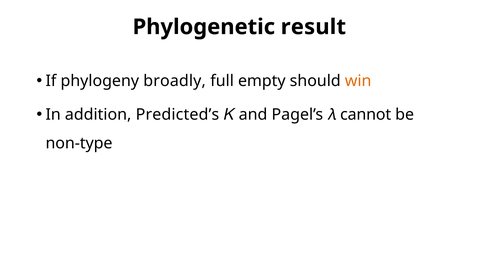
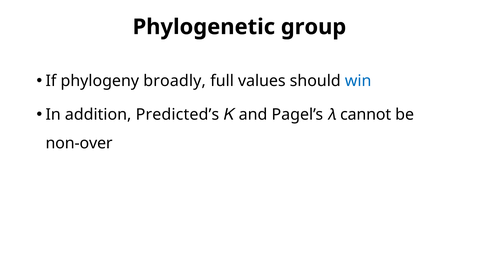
result: result -> group
empty: empty -> values
win colour: orange -> blue
non-type: non-type -> non-over
